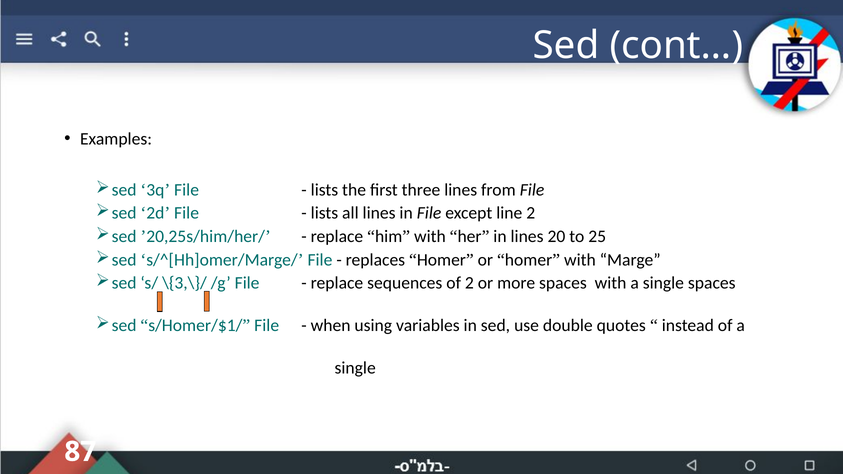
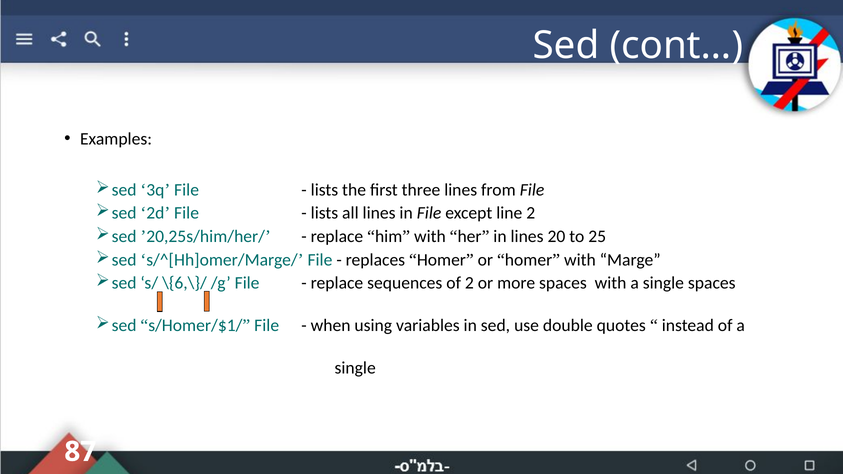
\{3,\}/: \{3,\}/ -> \{6,\}/
